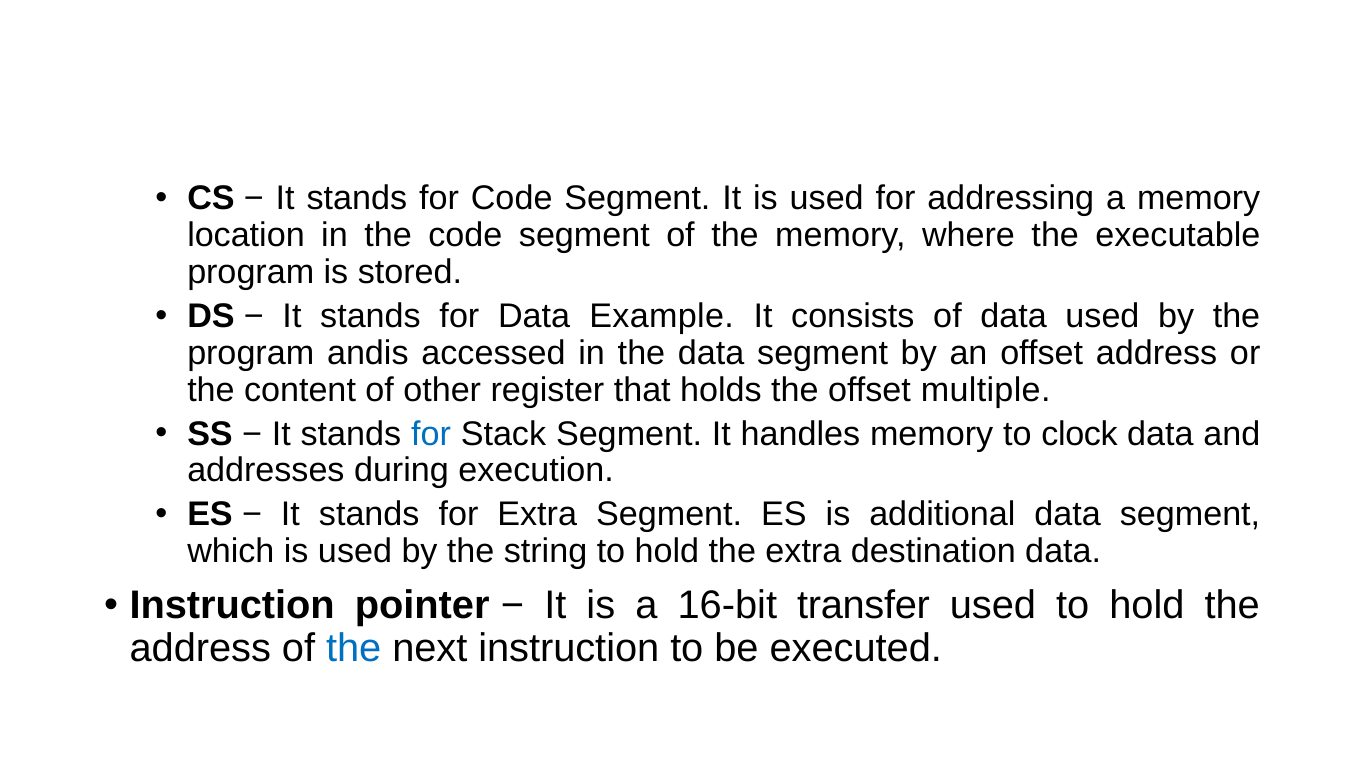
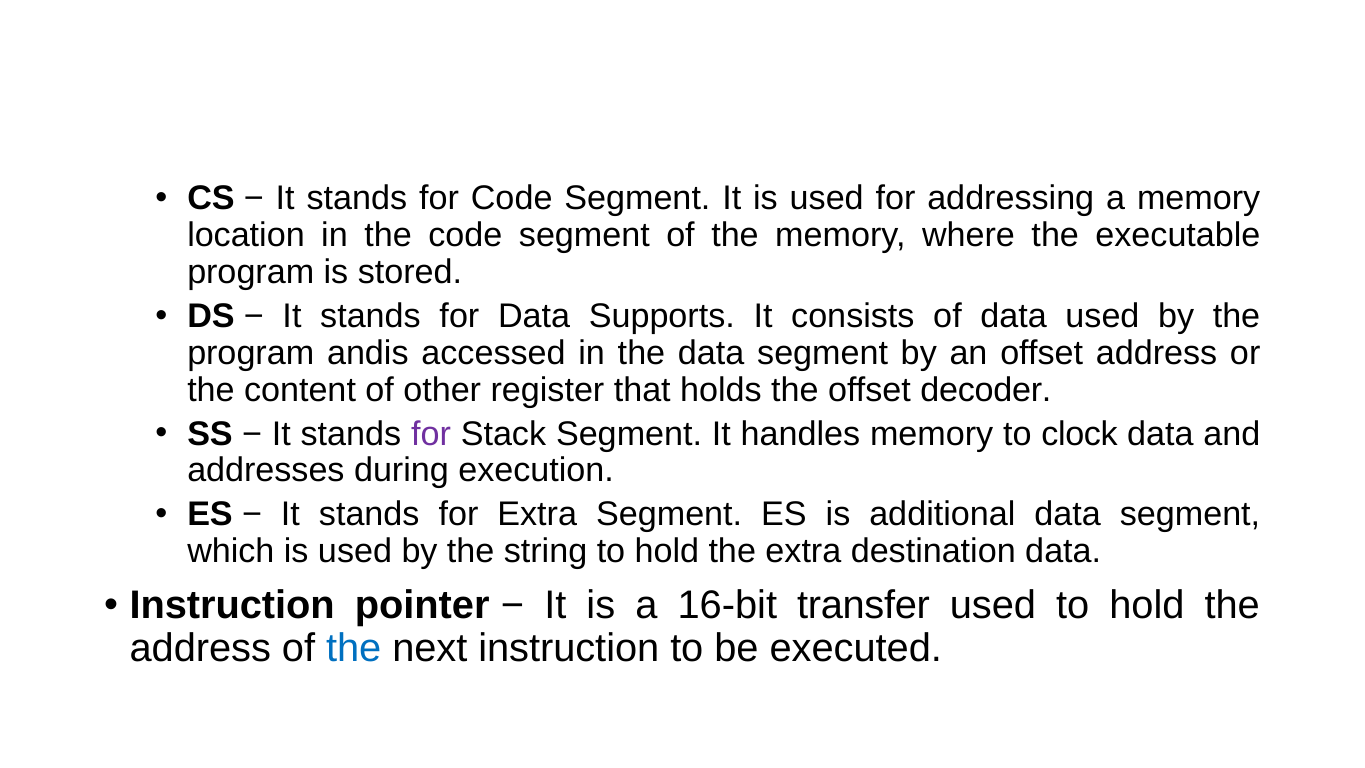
Example: Example -> Supports
multiple: multiple -> decoder
for at (431, 434) colour: blue -> purple
